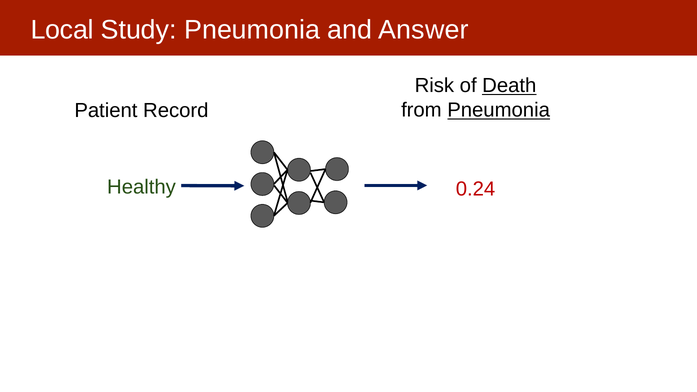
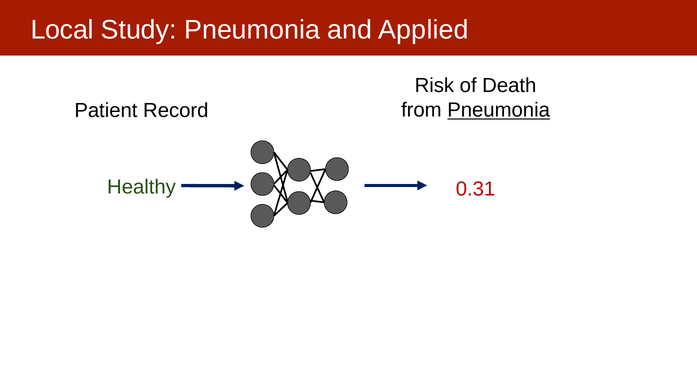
Answer: Answer -> Applied
Death underline: present -> none
0.24: 0.24 -> 0.31
